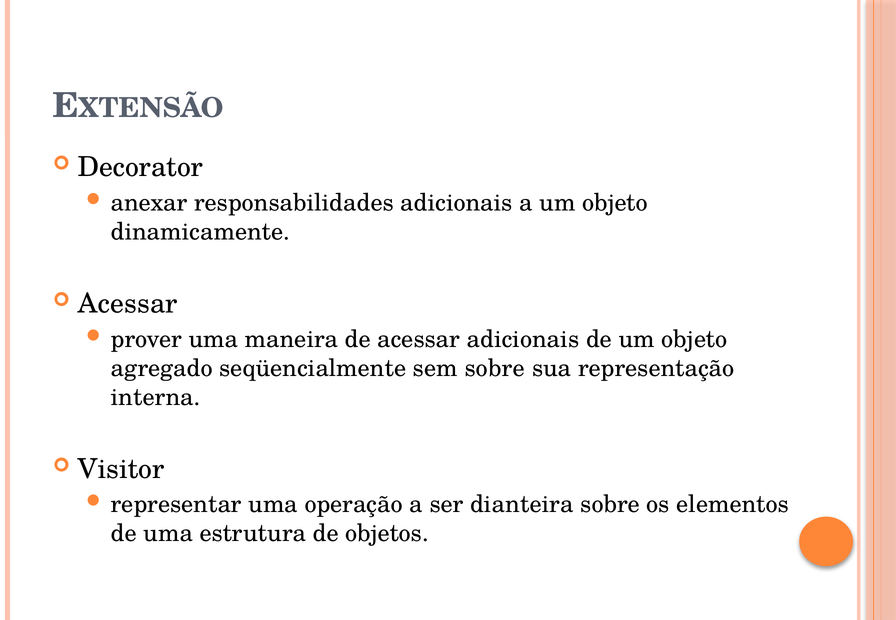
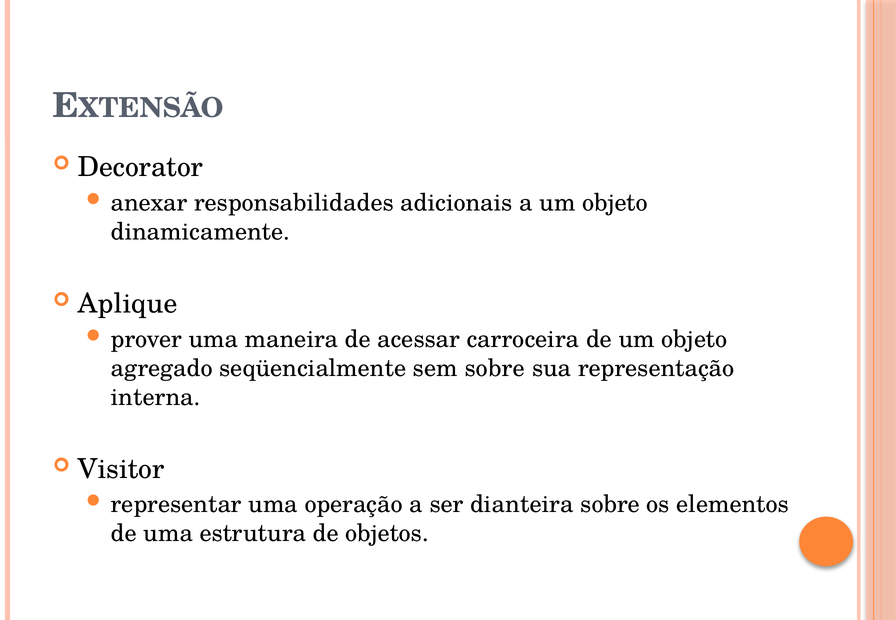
Acessar at (128, 304): Acessar -> Aplique
acessar adicionais: adicionais -> carroceira
